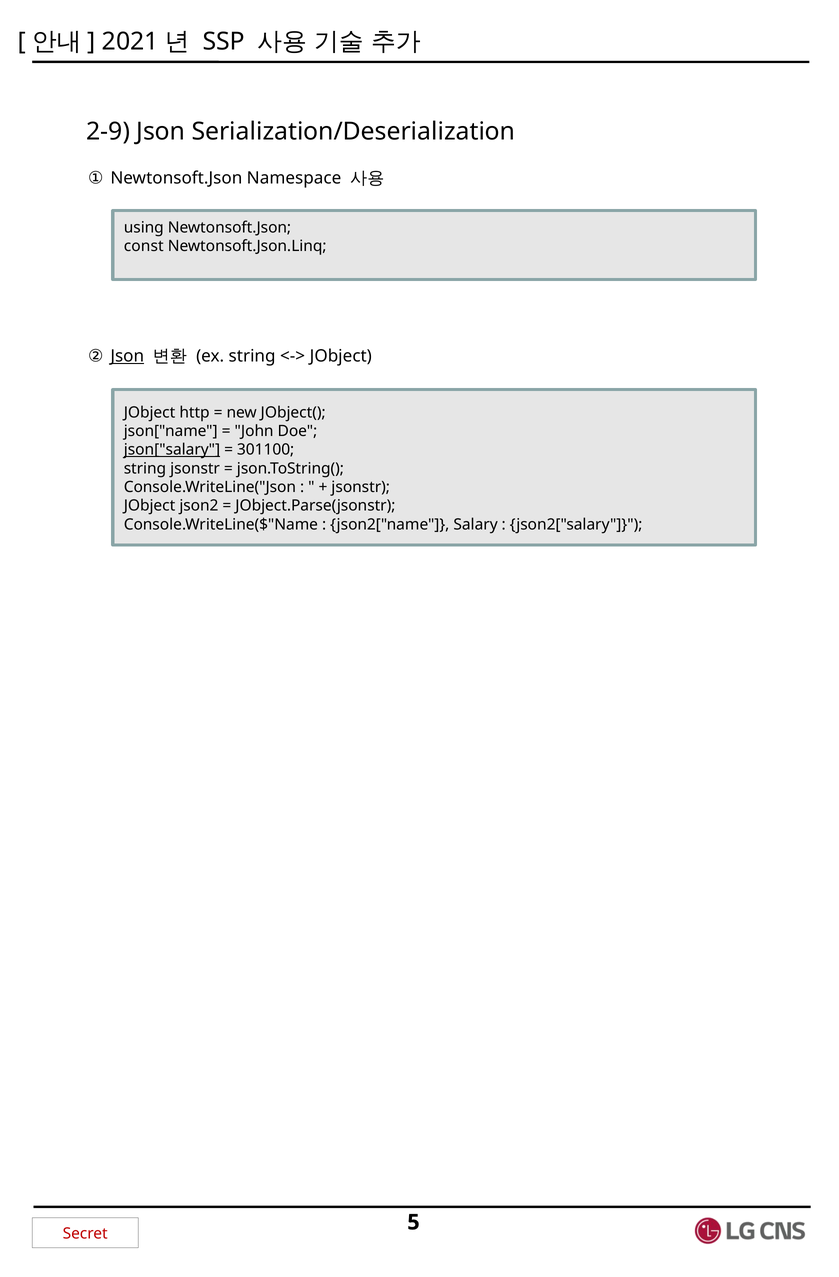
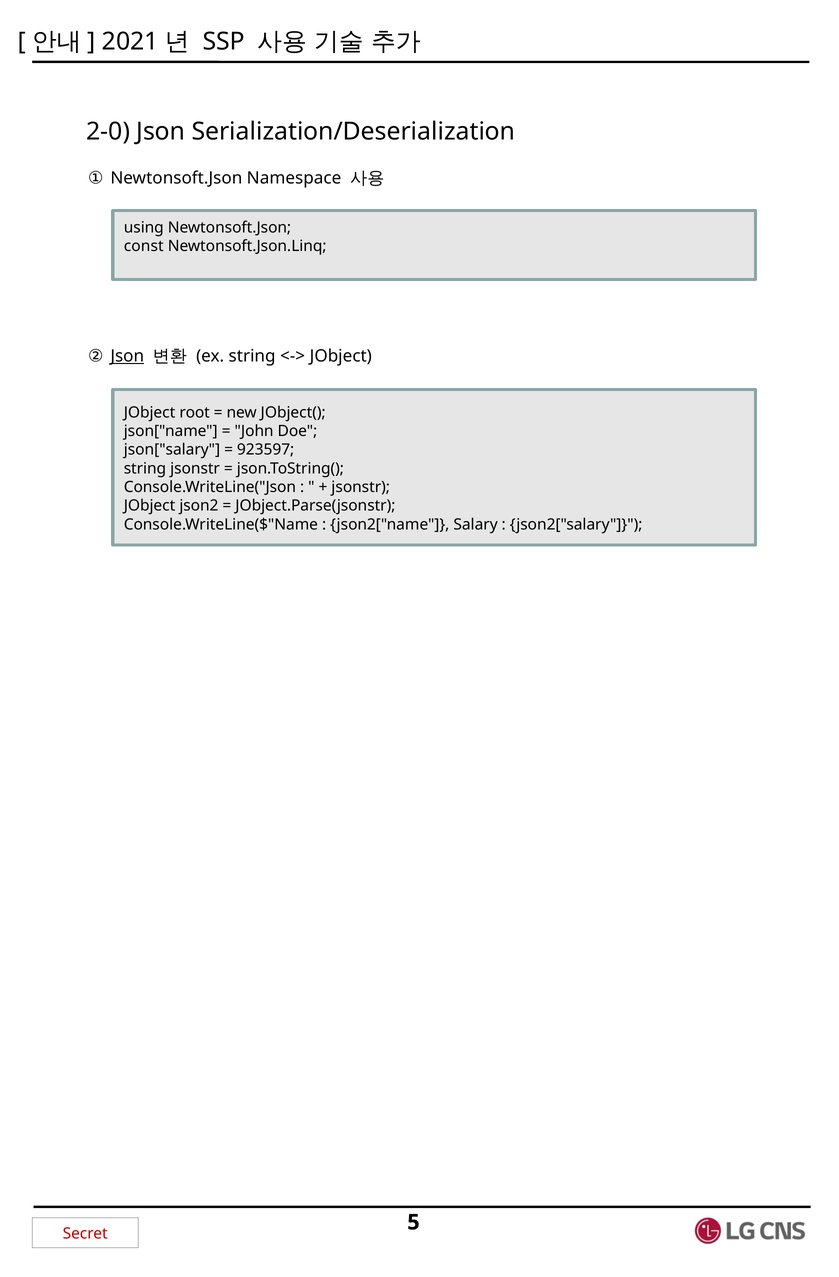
2-9: 2-9 -> 2-0
http: http -> root
json["salary underline: present -> none
301100: 301100 -> 923597
